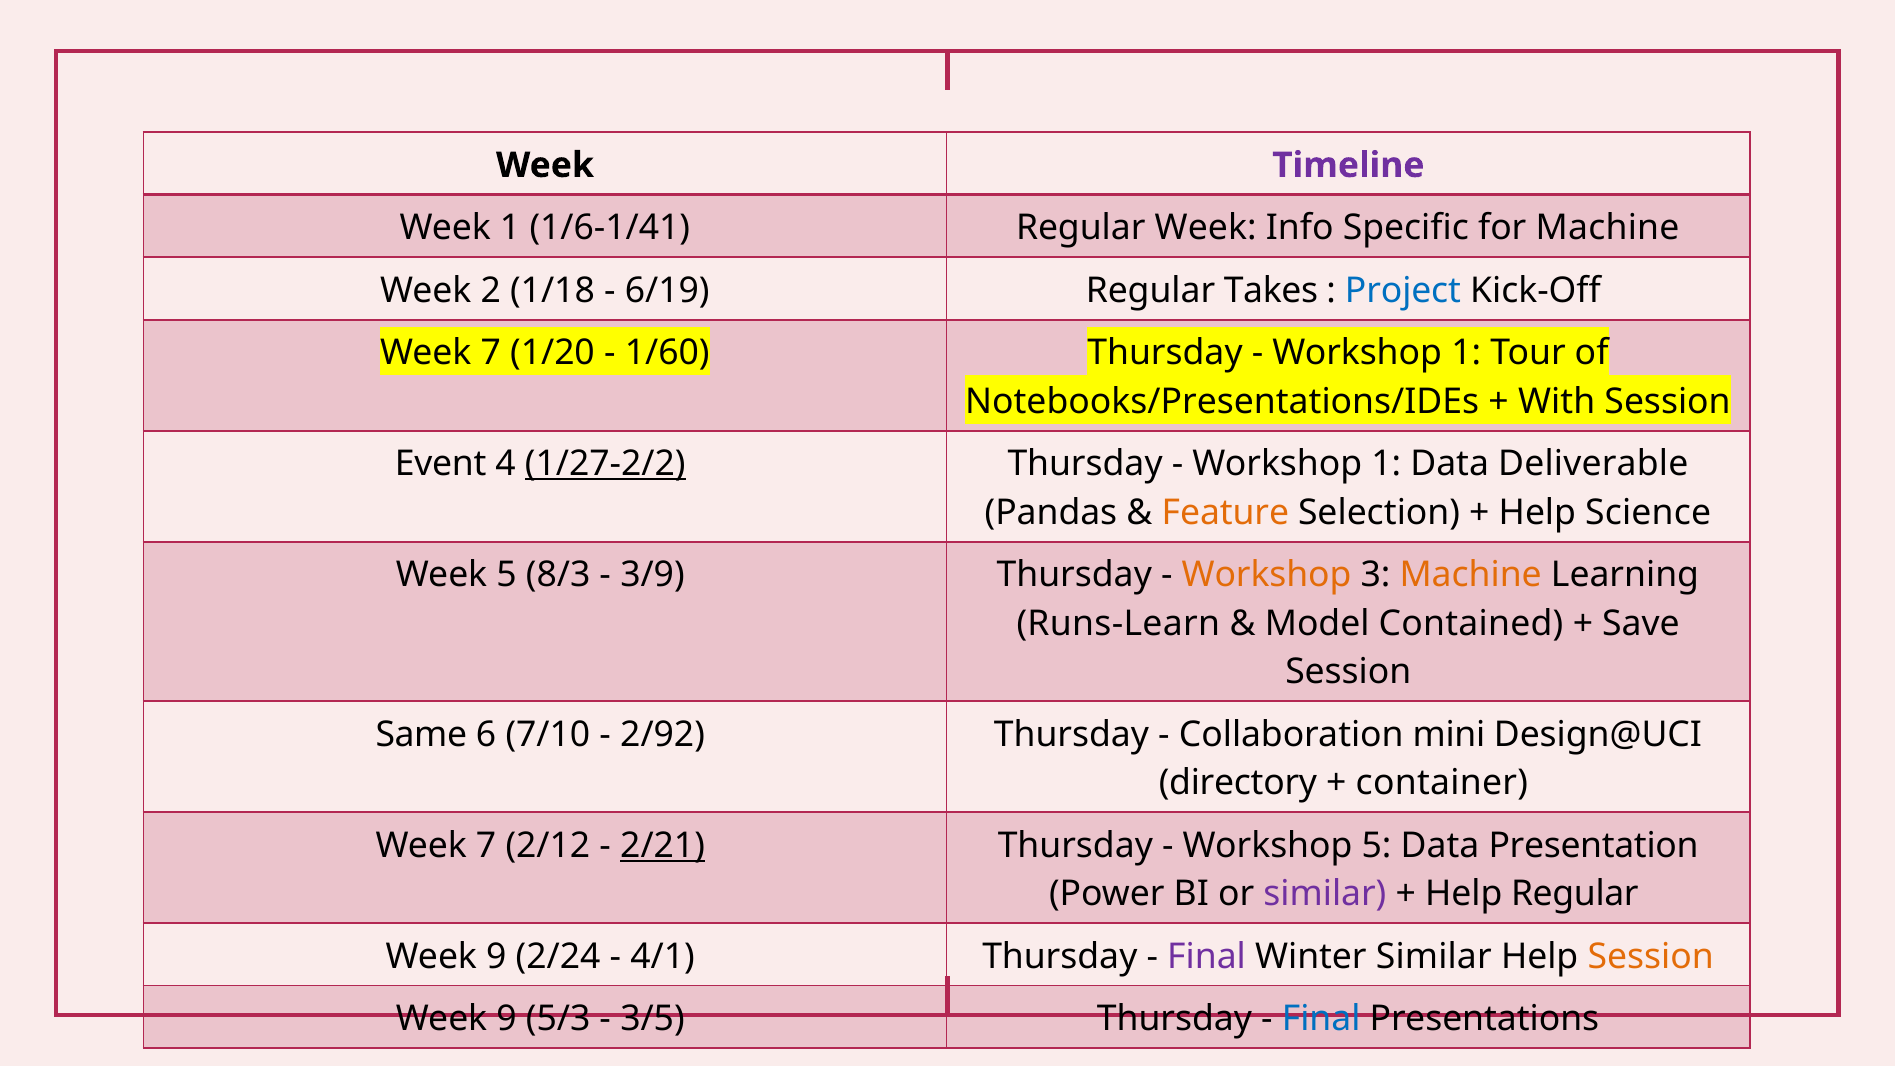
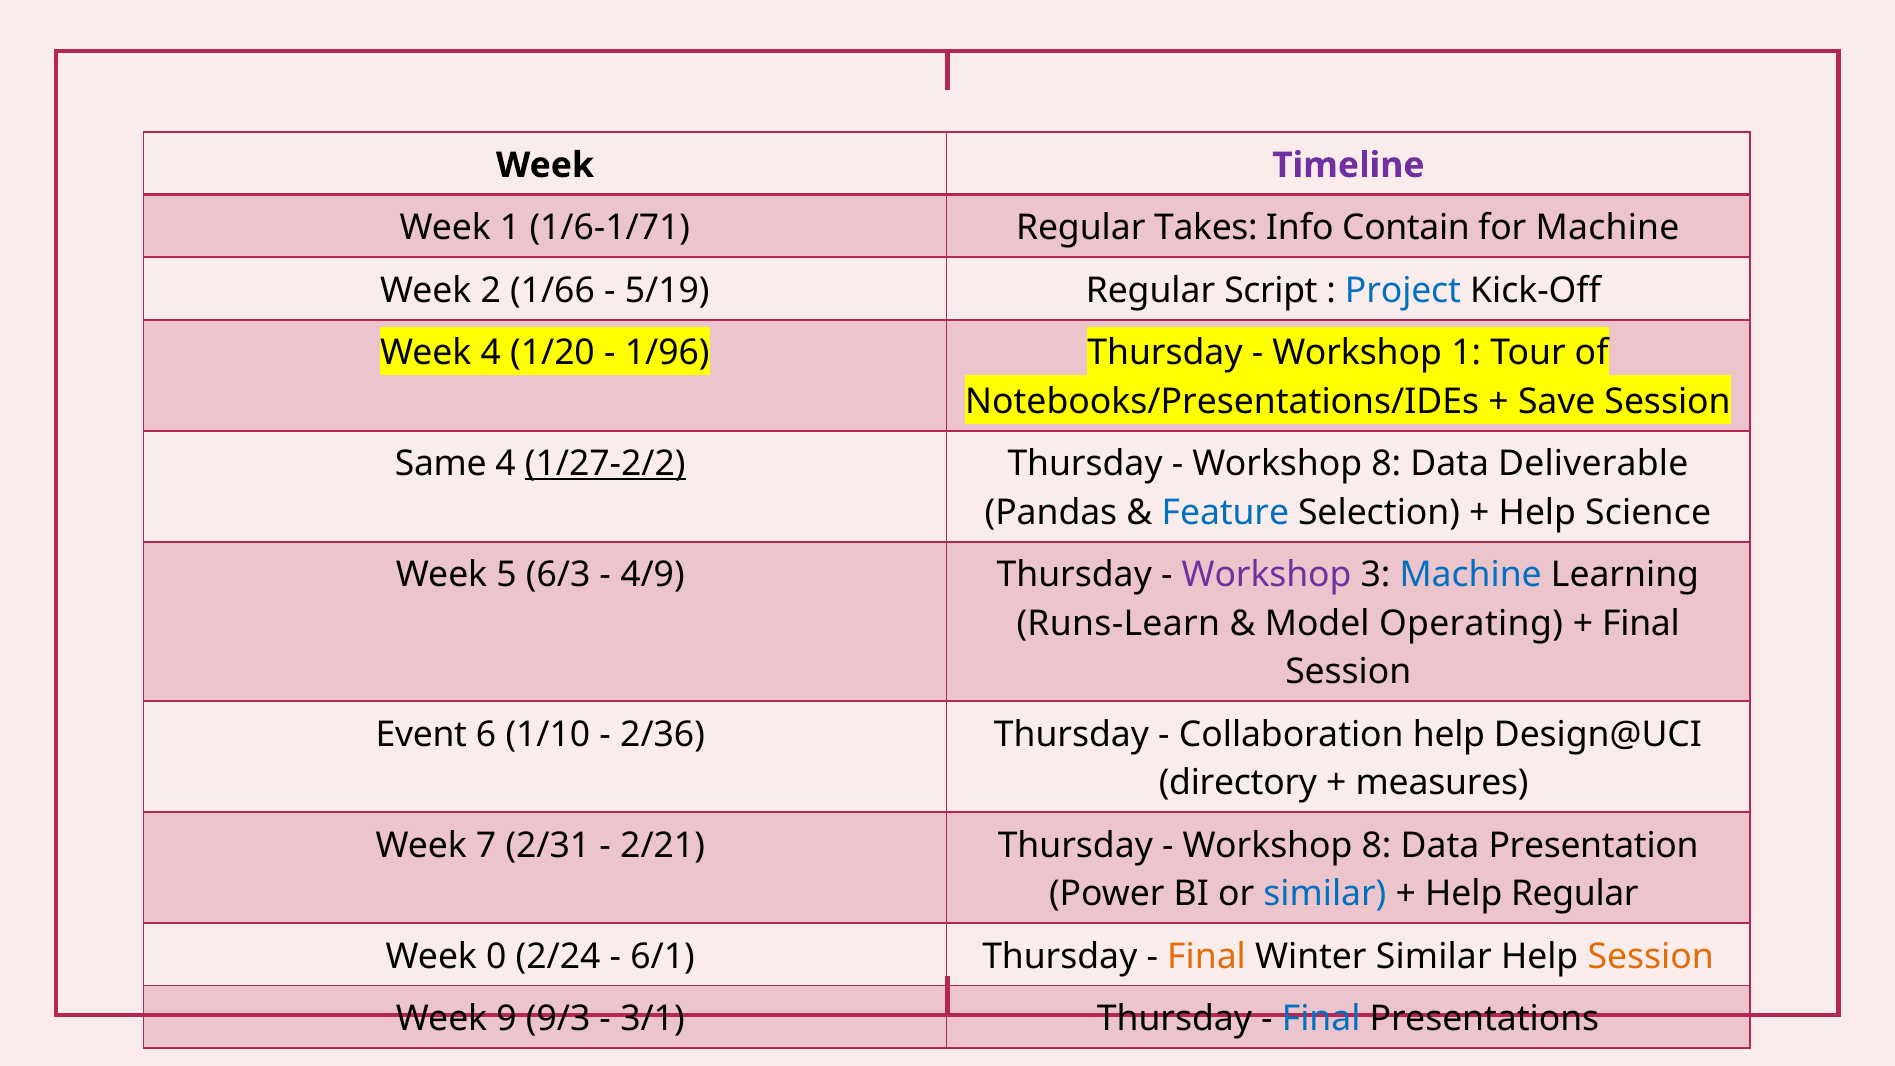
1/6-1/41: 1/6-1/41 -> 1/6-1/71
Week at (1206, 228): Week -> Takes
Specific: Specific -> Contain
1/18: 1/18 -> 1/66
6/19: 6/19 -> 5/19
Takes: Takes -> Script
7 at (491, 353): 7 -> 4
1/60: 1/60 -> 1/96
With: With -> Save
Event: Event -> Same
1 at (1386, 464): 1 -> 8
Feature colour: orange -> blue
8/3: 8/3 -> 6/3
3/9: 3/9 -> 4/9
Workshop at (1267, 575) colour: orange -> purple
Machine at (1471, 575) colour: orange -> blue
Contained: Contained -> Operating
Save at (1641, 623): Save -> Final
Same: Same -> Event
7/10: 7/10 -> 1/10
2/92: 2/92 -> 2/36
Collaboration mini: mini -> help
container: container -> measures
2/12: 2/12 -> 2/31
2/21 underline: present -> none
5 at (1377, 845): 5 -> 8
similar at (1325, 894) colour: purple -> blue
9 at (496, 956): 9 -> 0
4/1: 4/1 -> 6/1
Final at (1207, 956) colour: purple -> orange
5/3: 5/3 -> 9/3
3/5: 3/5 -> 3/1
